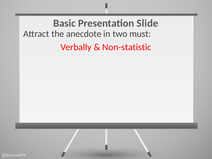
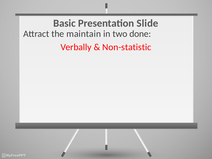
anecdote: anecdote -> maintain
must: must -> done
